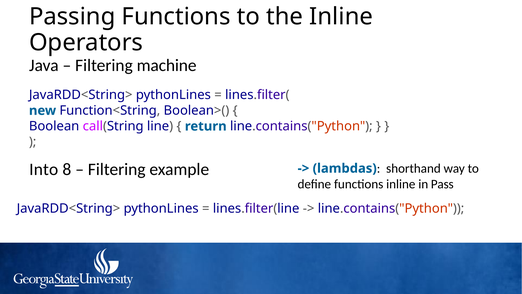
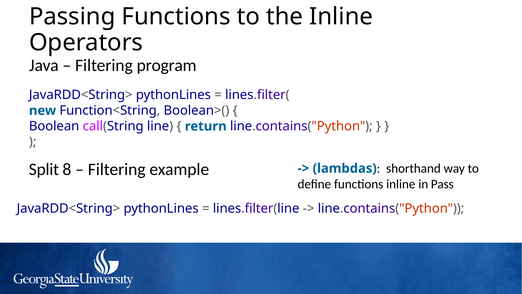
machine: machine -> program
Into: Into -> Split
